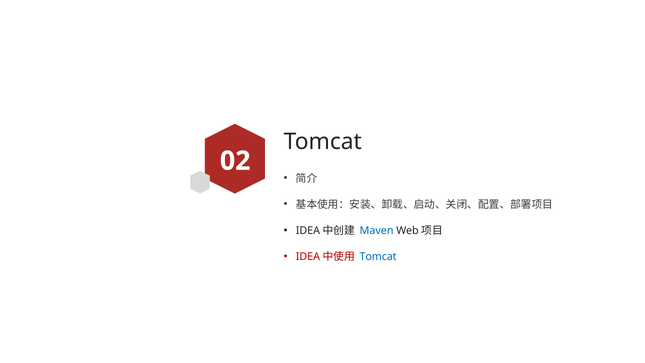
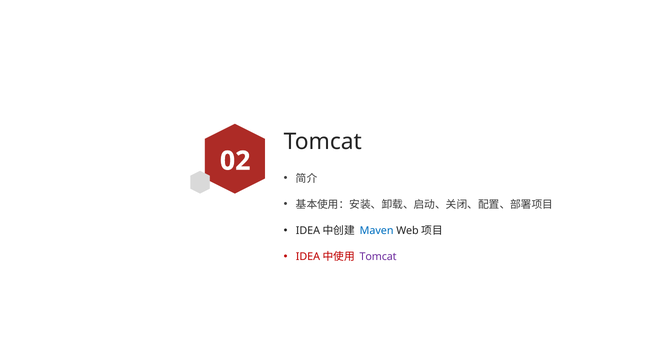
Tomcat at (378, 257) colour: blue -> purple
